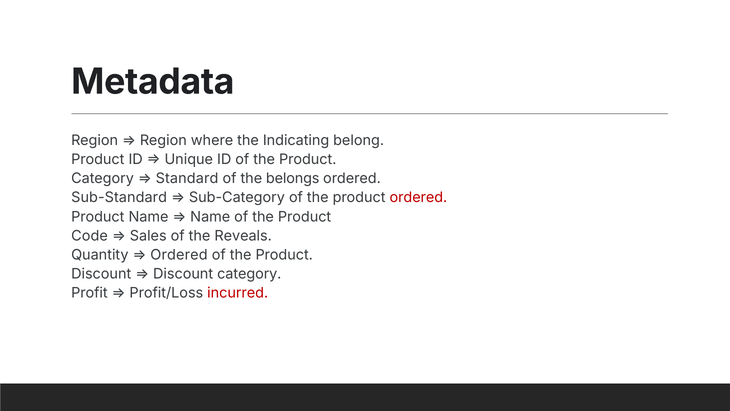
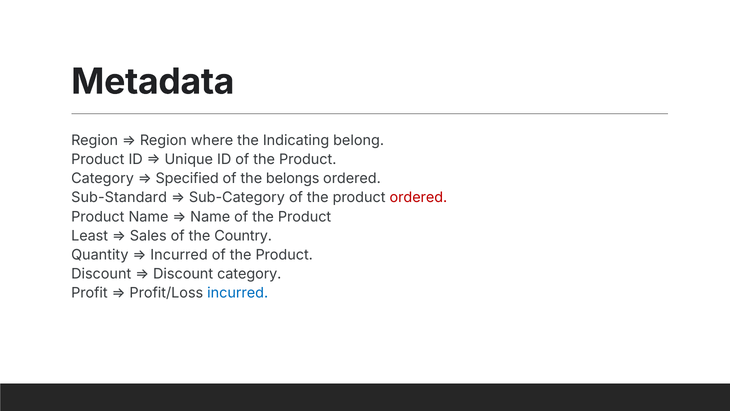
Standard: Standard -> Specified
Code: Code -> Least
Reveals: Reveals -> Country
Ordered at (179, 255): Ordered -> Incurred
incurred at (238, 293) colour: red -> blue
